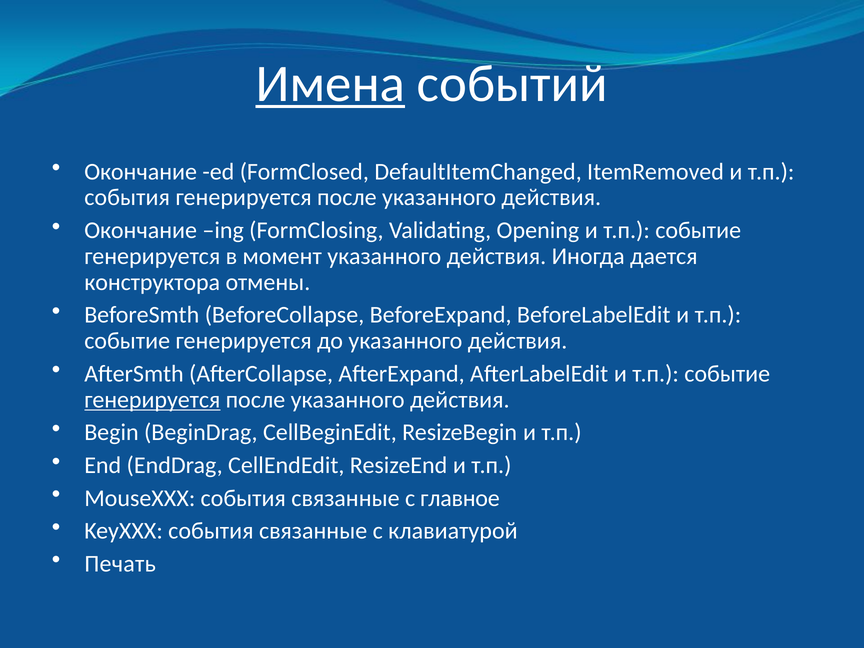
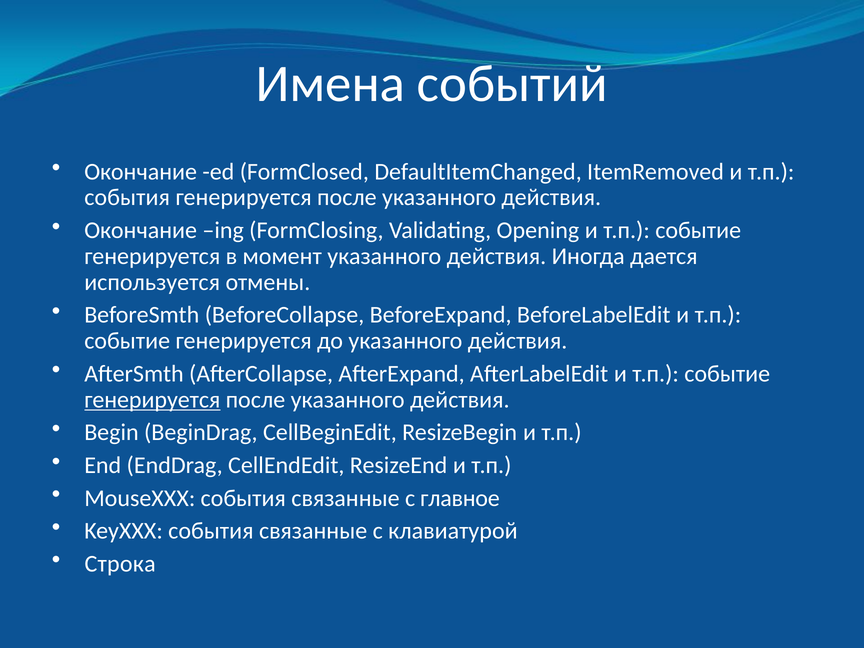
Имена underline: present -> none
конструктора: конструктора -> используется
Печать: Печать -> Строка
